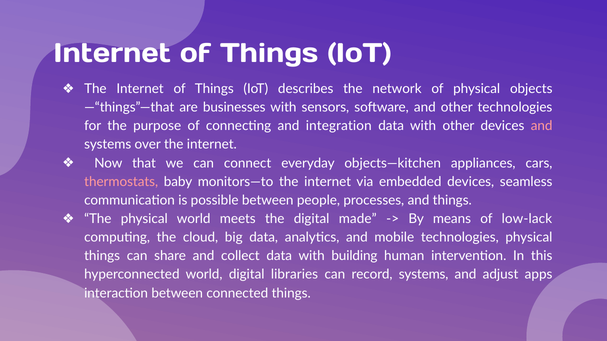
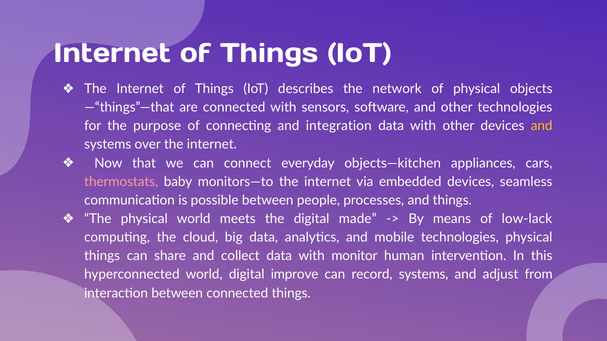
are businesses: businesses -> connected
and at (542, 126) colour: pink -> yellow
building: building -> monitor
libraries: libraries -> improve
apps: apps -> from
